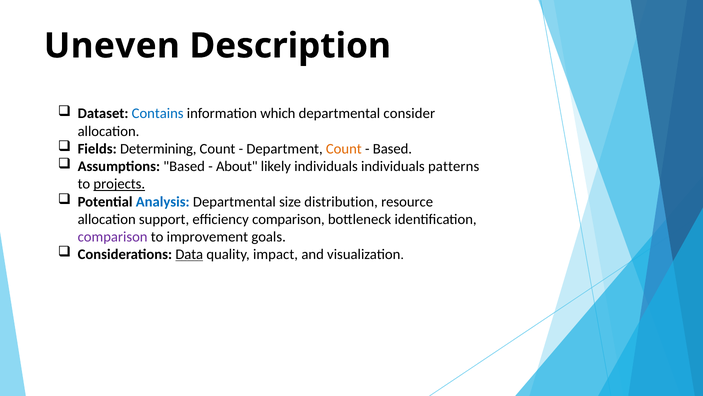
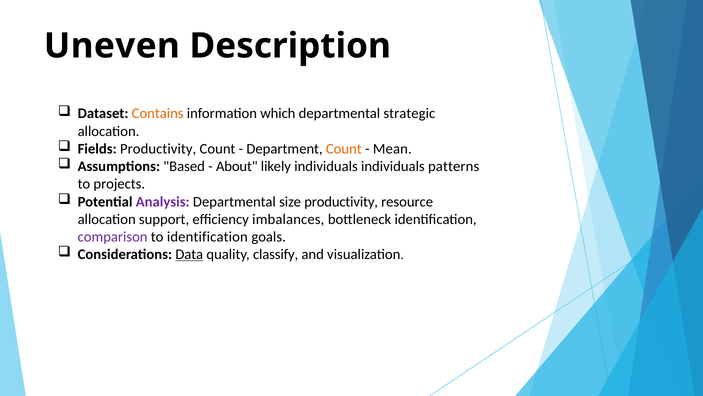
Contains colour: blue -> orange
consider: consider -> strategic
Fields Determining: Determining -> Productivity
Based at (392, 149): Based -> Mean
projects underline: present -> none
Analysis colour: blue -> purple
size distribution: distribution -> productivity
efficiency comparison: comparison -> imbalances
to improvement: improvement -> identification
impact: impact -> classify
